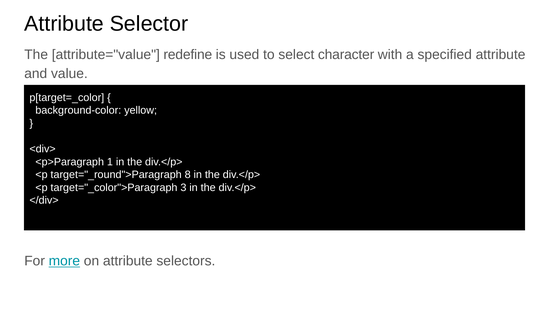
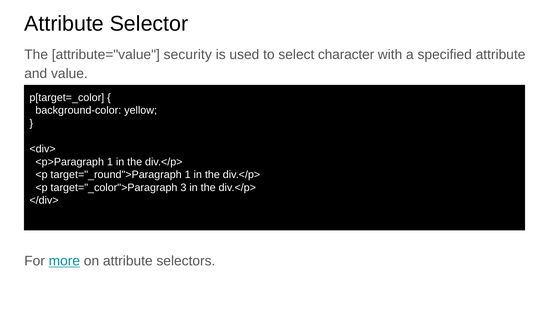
redefine: redefine -> security
target="_round">Paragraph 8: 8 -> 1
